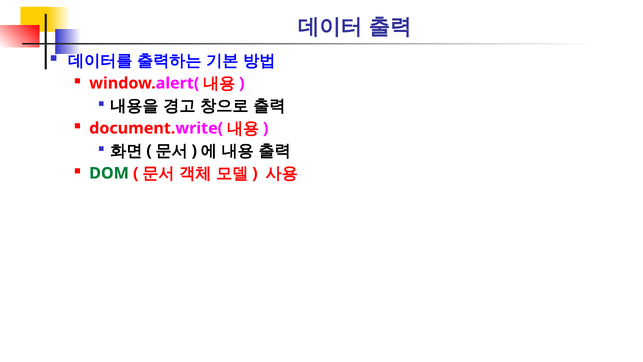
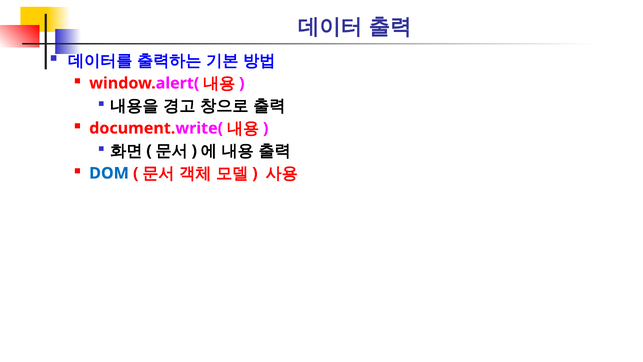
DOM colour: green -> blue
